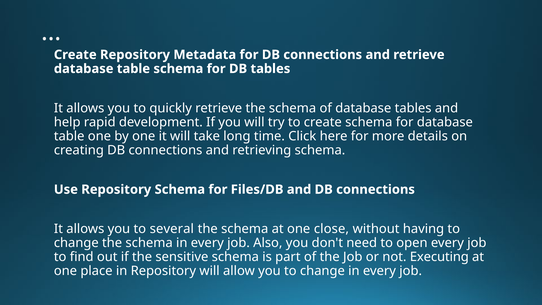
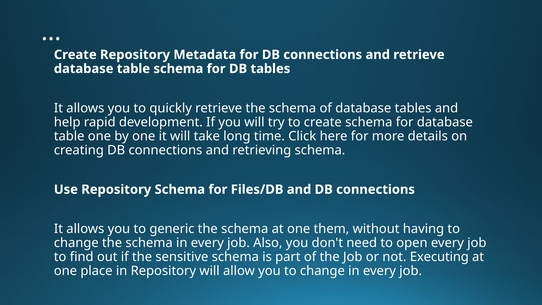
several: several -> generic
close: close -> them
